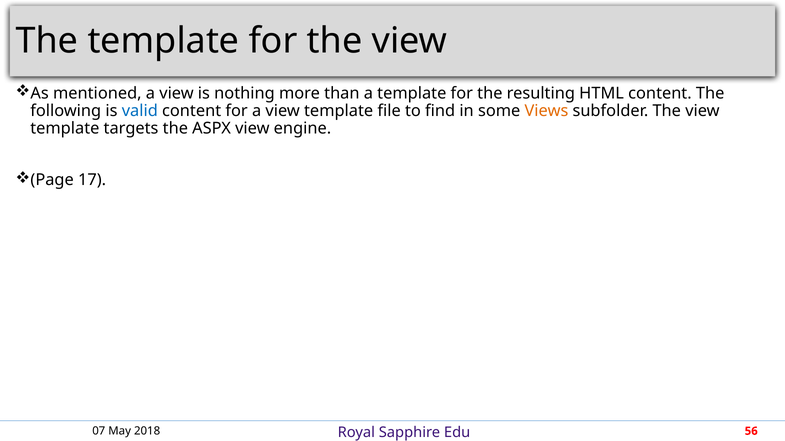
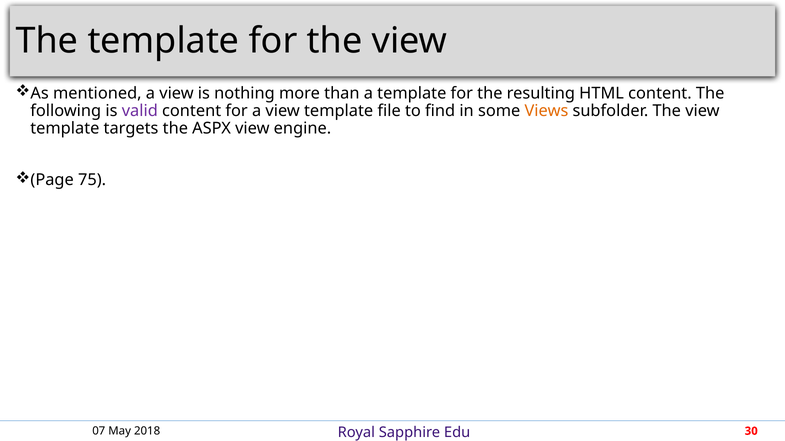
valid colour: blue -> purple
17: 17 -> 75
56: 56 -> 30
